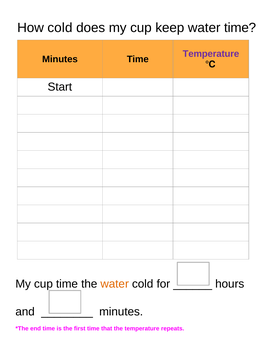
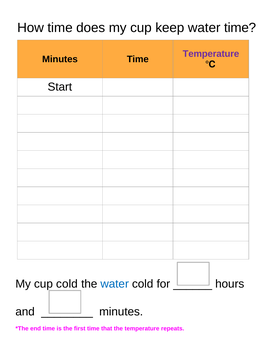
How cold: cold -> time
cup time: time -> cold
water at (115, 284) colour: orange -> blue
